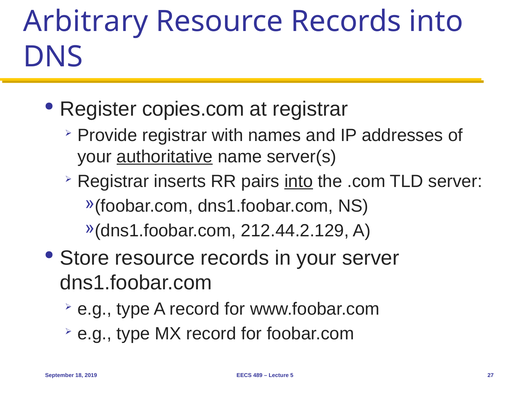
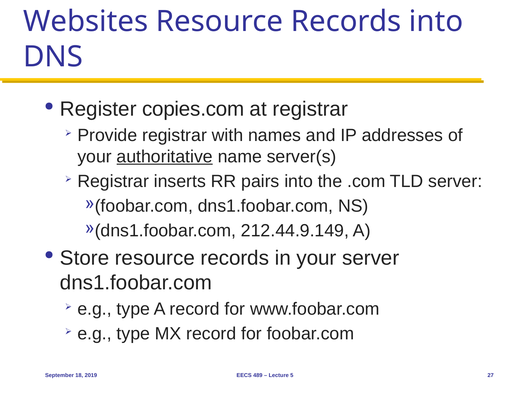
Arbitrary: Arbitrary -> Websites
into at (299, 181) underline: present -> none
212.44.2.129: 212.44.2.129 -> 212.44.9.149
